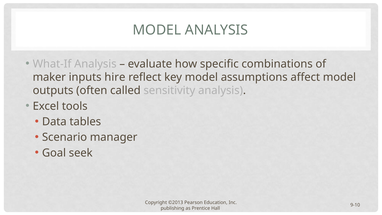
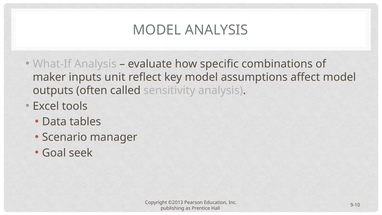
hire: hire -> unit
